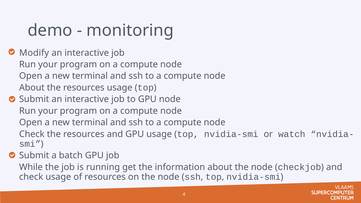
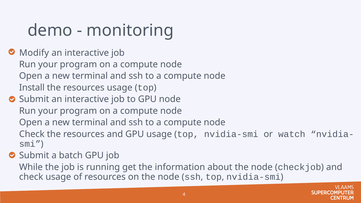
About at (32, 88): About -> Install
